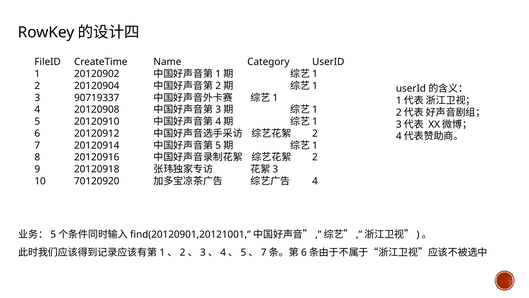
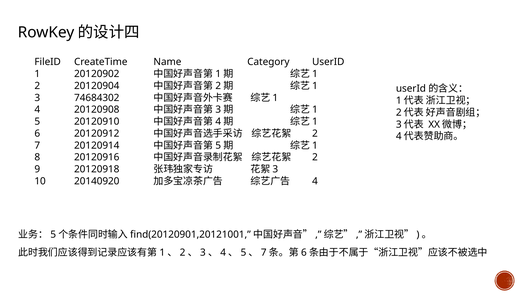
90719337: 90719337 -> 74684302
70120920: 70120920 -> 20140920
